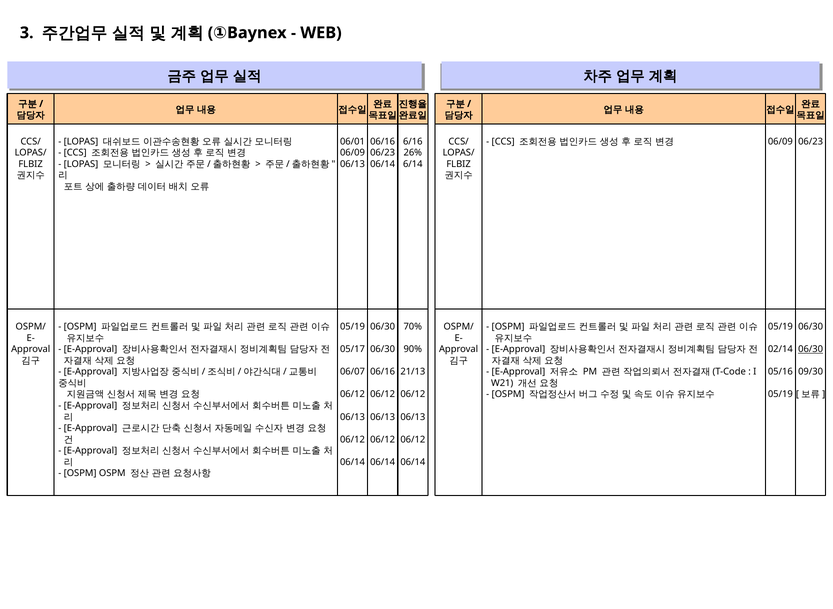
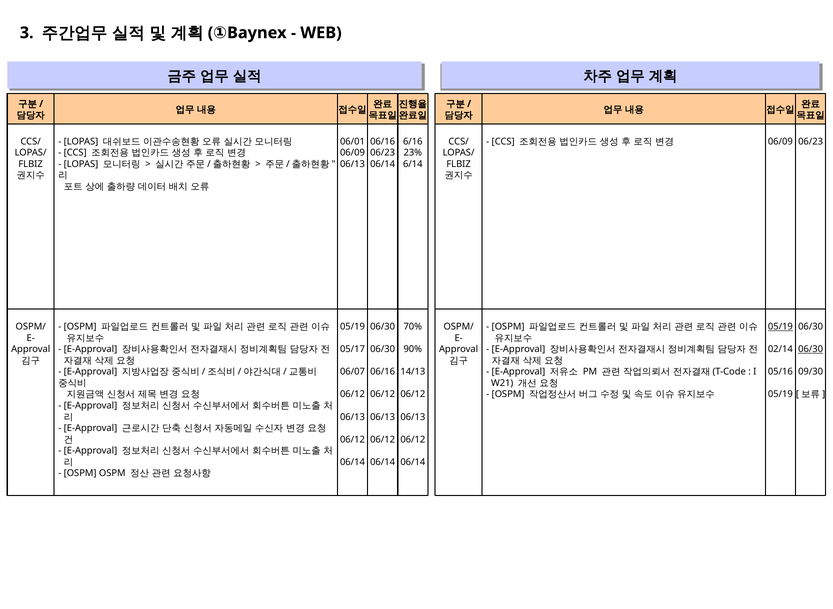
26%: 26% -> 23%
05/19 at (780, 327) underline: none -> present
21/13: 21/13 -> 14/13
